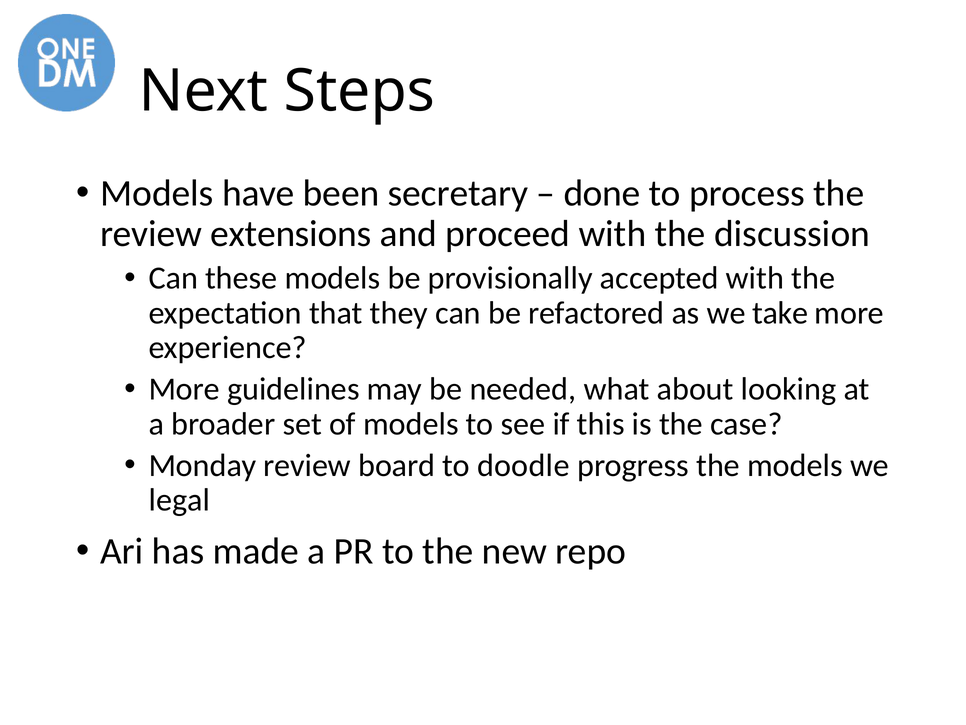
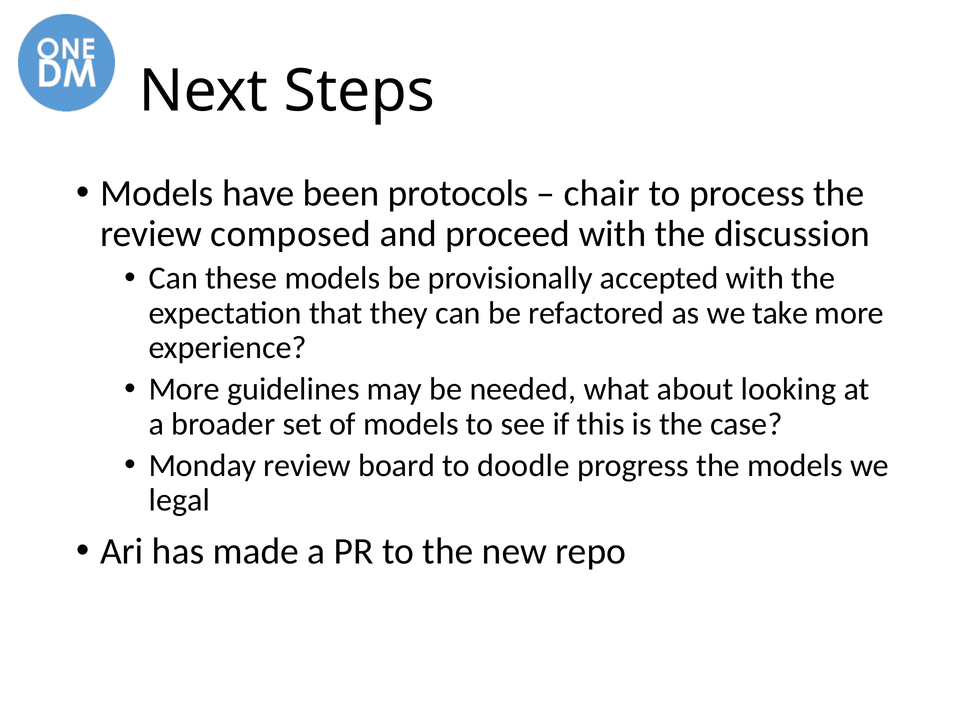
secretary: secretary -> protocols
done: done -> chair
extensions: extensions -> composed
